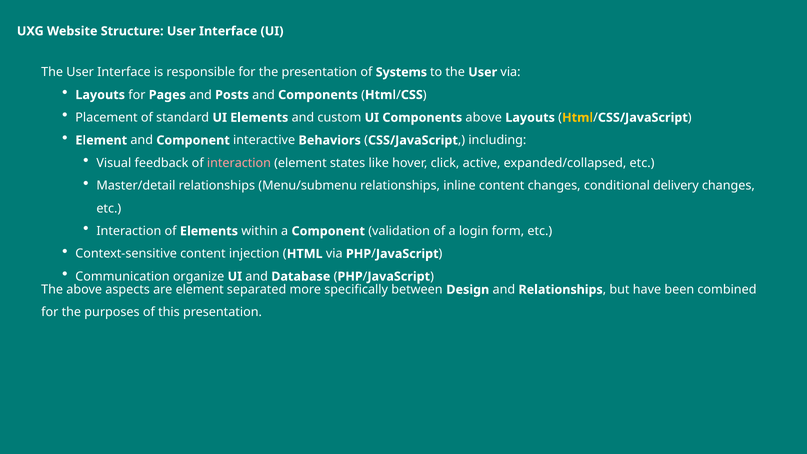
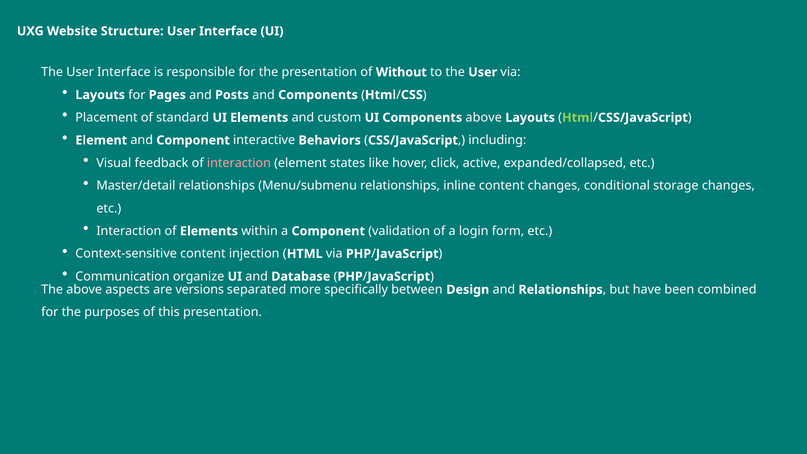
Systems: Systems -> Without
Html at (578, 118) colour: yellow -> light green
delivery: delivery -> storage
are element: element -> versions
